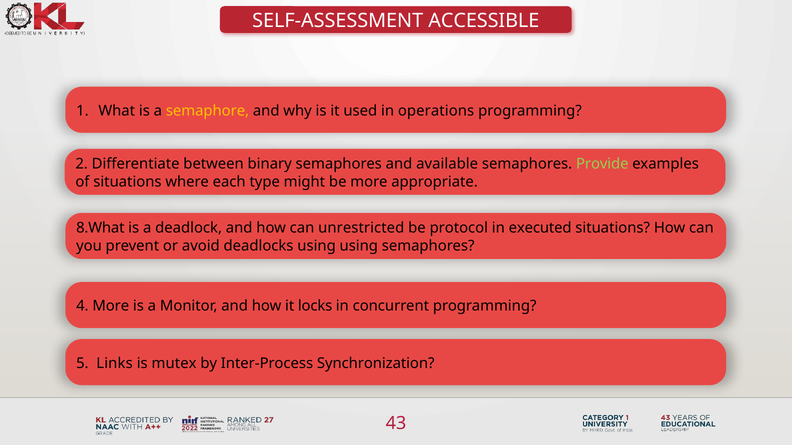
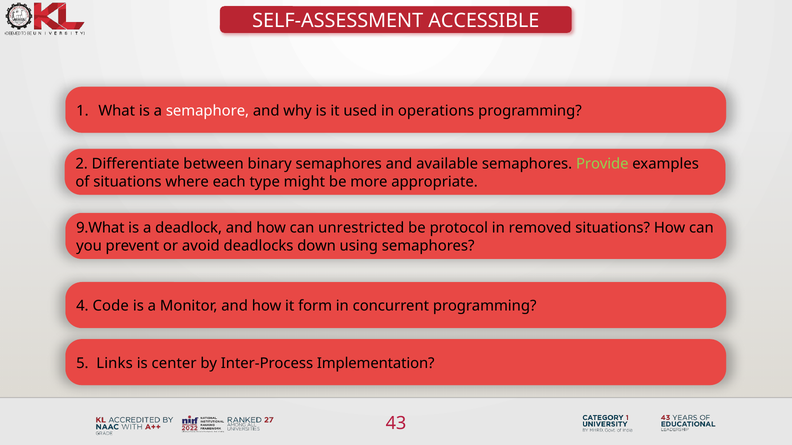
semaphore colour: yellow -> white
8.What: 8.What -> 9.What
executed: executed -> removed
deadlocks using: using -> down
4 More: More -> Code
locks: locks -> form
mutex: mutex -> center
Synchronization: Synchronization -> Implementation
